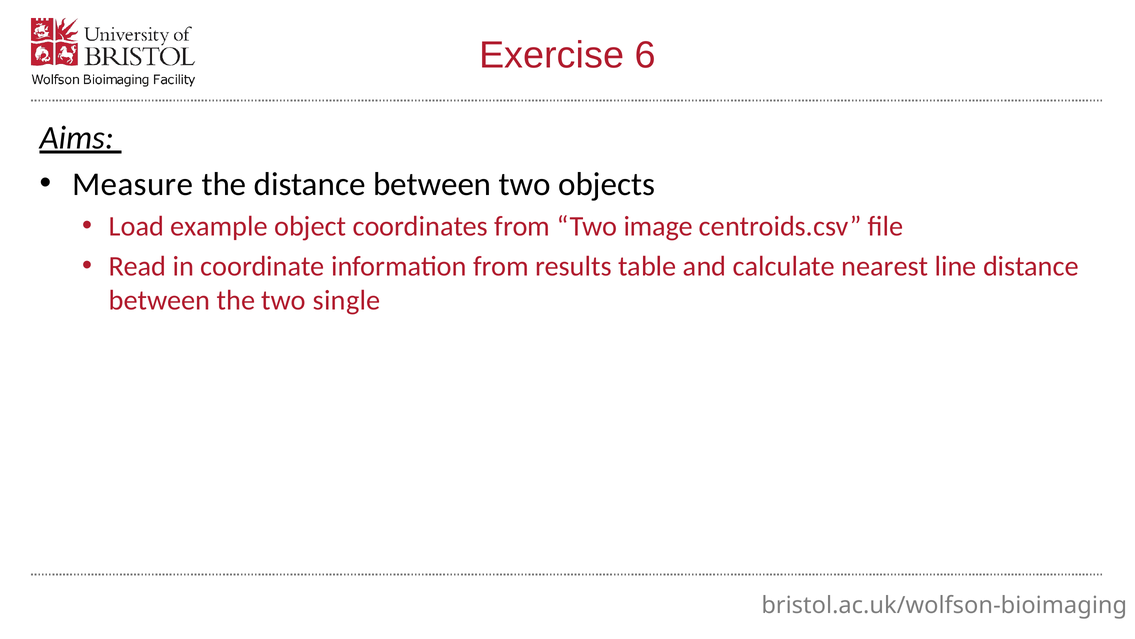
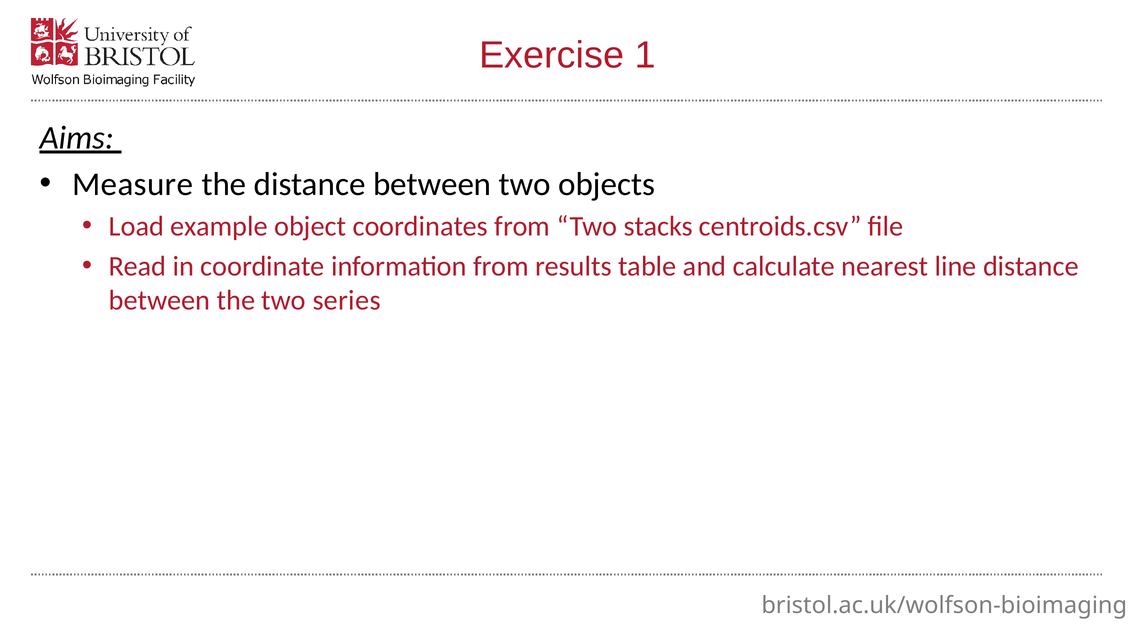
6: 6 -> 1
image: image -> stacks
single: single -> series
